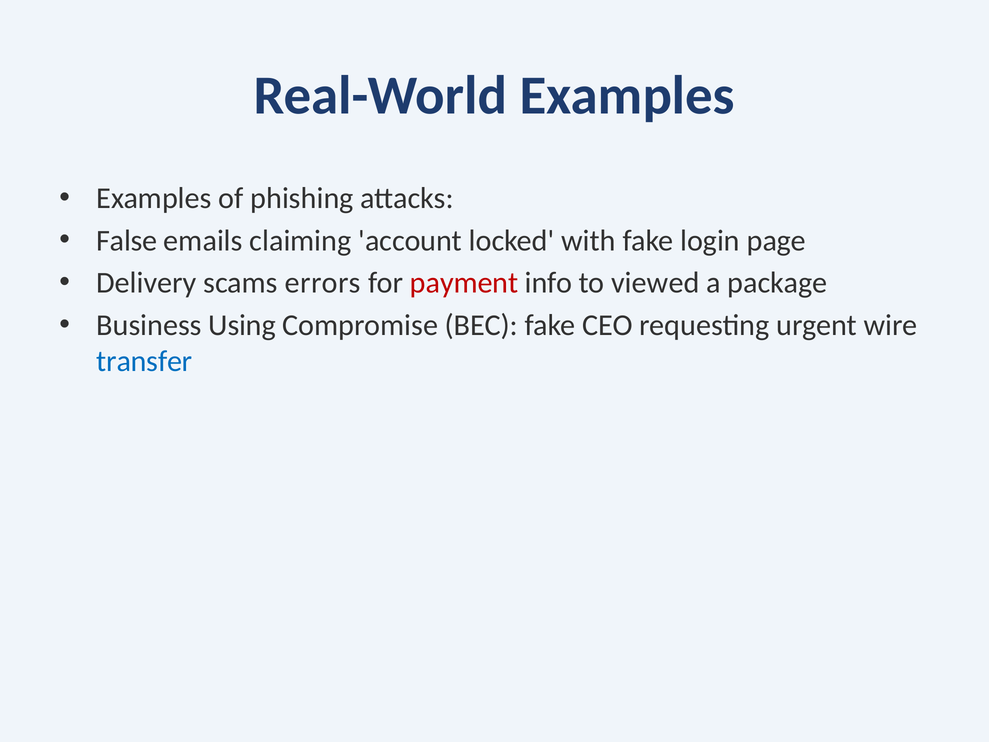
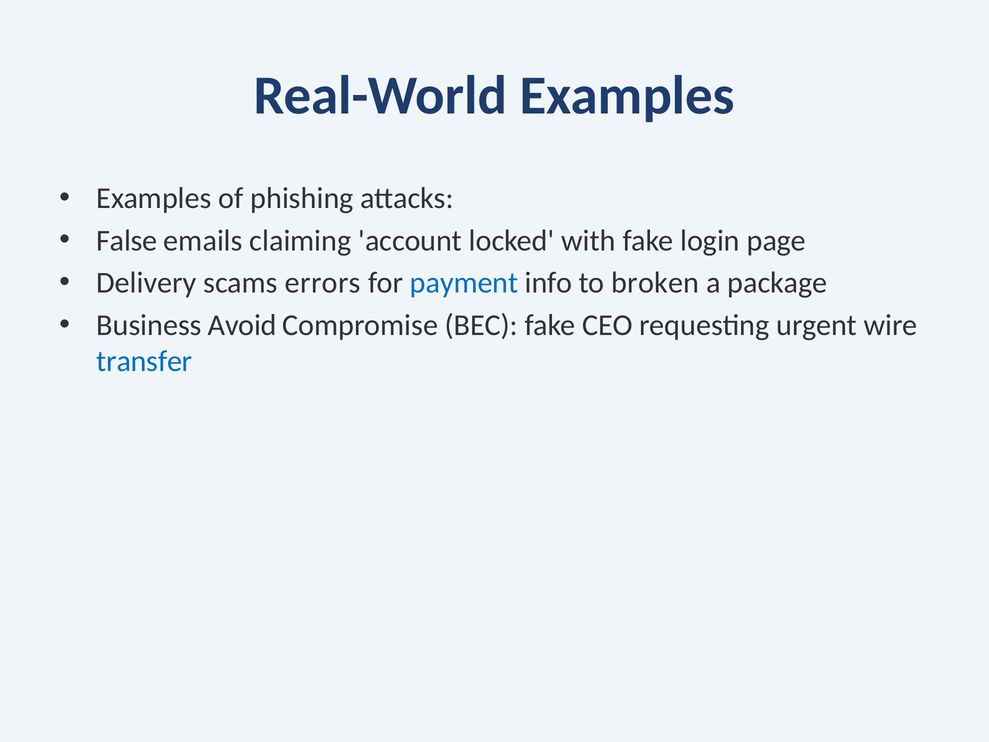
payment colour: red -> blue
viewed: viewed -> broken
Using: Using -> Avoid
